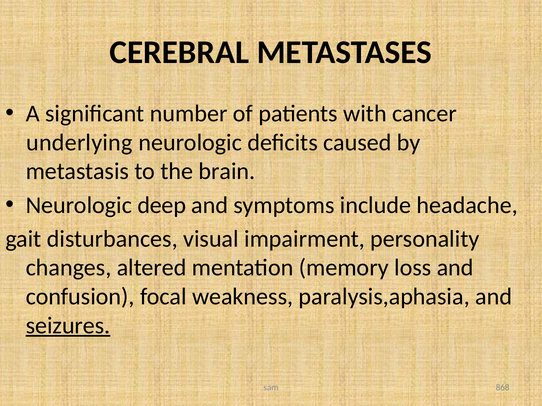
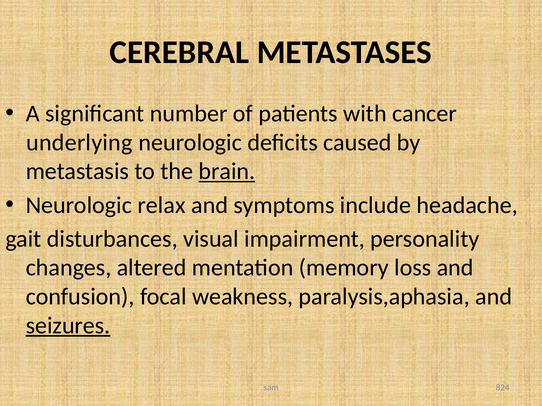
brain underline: none -> present
deep: deep -> relax
868: 868 -> 824
